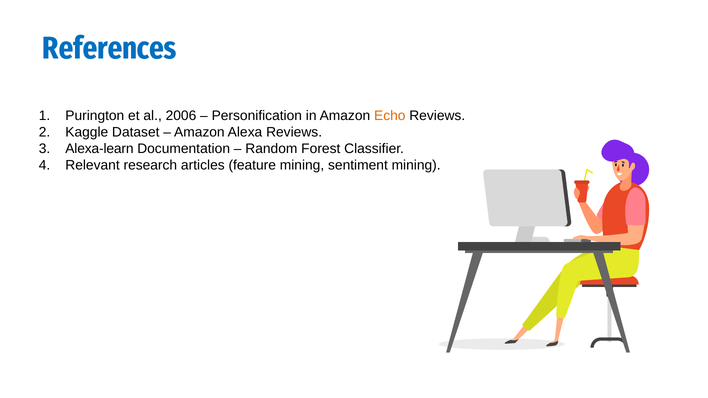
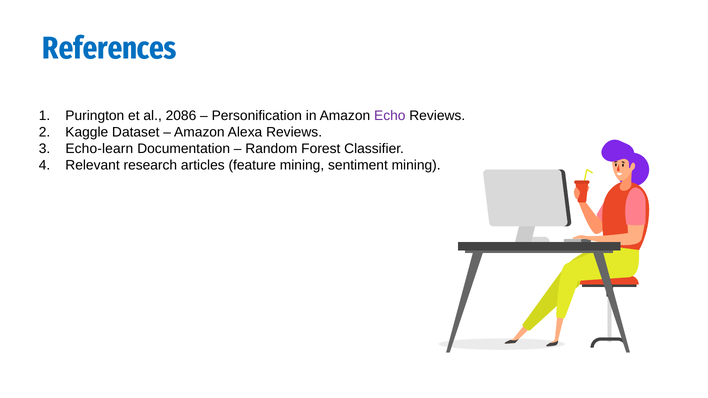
2006: 2006 -> 2086
Echo colour: orange -> purple
Alexa-learn: Alexa-learn -> Echo-learn
